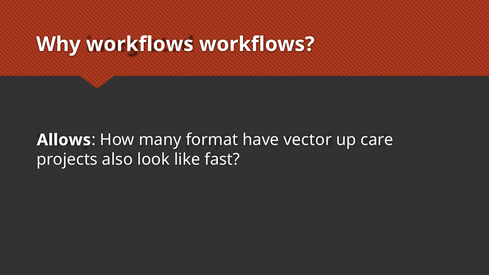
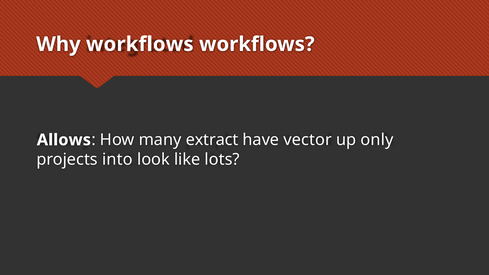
format: format -> extract
care: care -> only
also: also -> into
fast: fast -> lots
